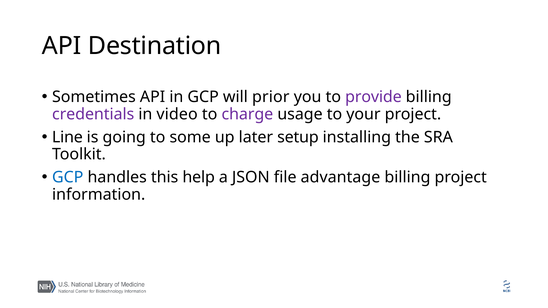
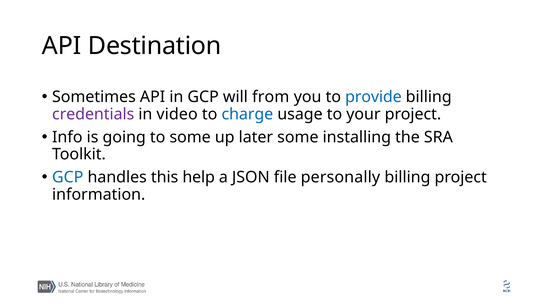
prior: prior -> from
provide colour: purple -> blue
charge colour: purple -> blue
Line: Line -> Info
later setup: setup -> some
advantage: advantage -> personally
